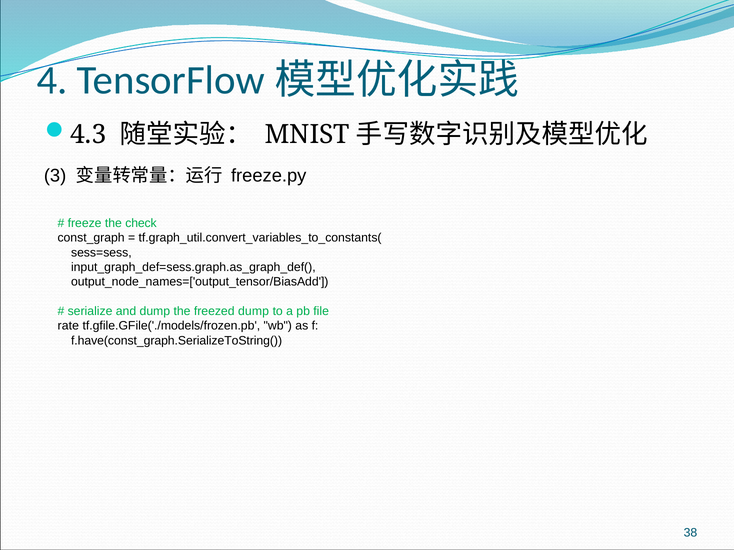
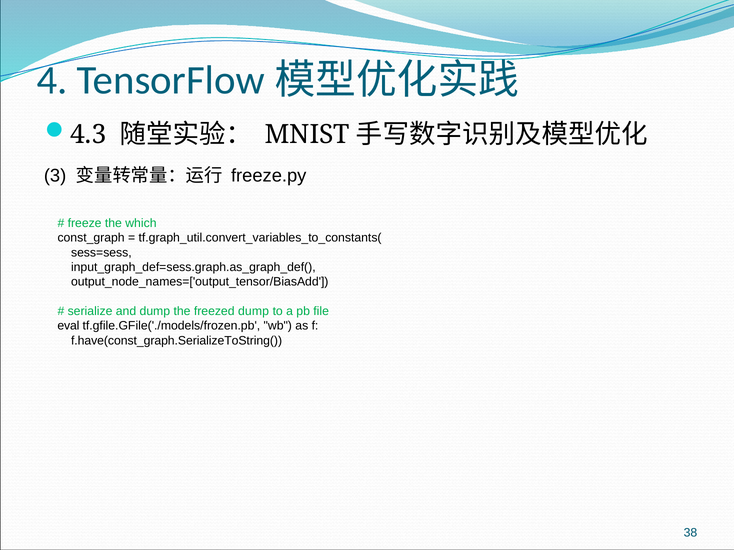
check: check -> which
rate: rate -> eval
